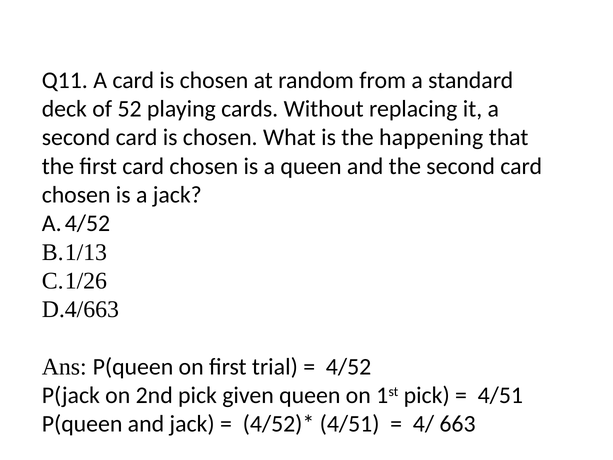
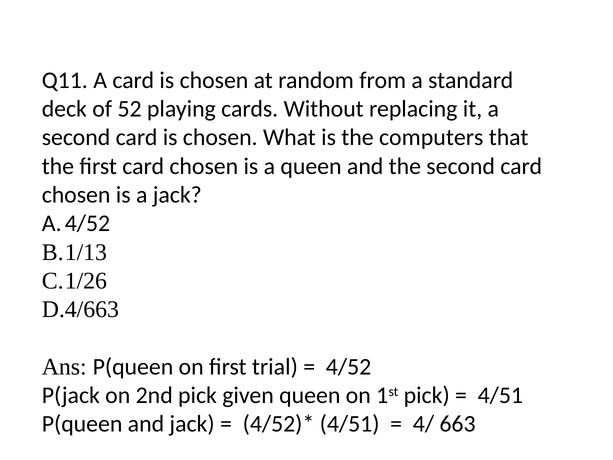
happening: happening -> computers
